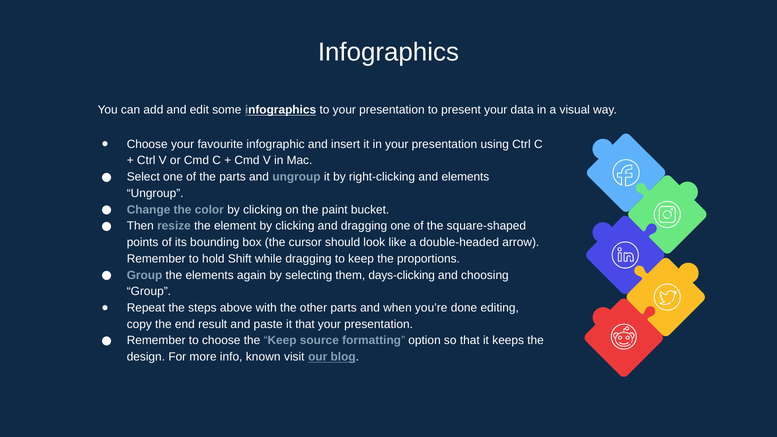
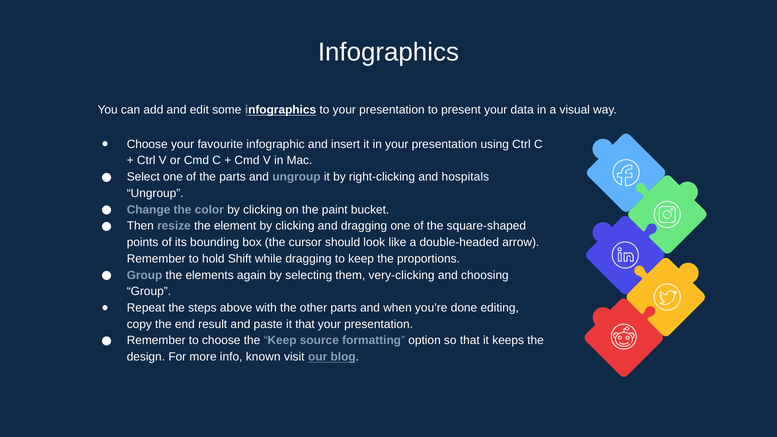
and elements: elements -> hospitals
days-clicking: days-clicking -> very-clicking
